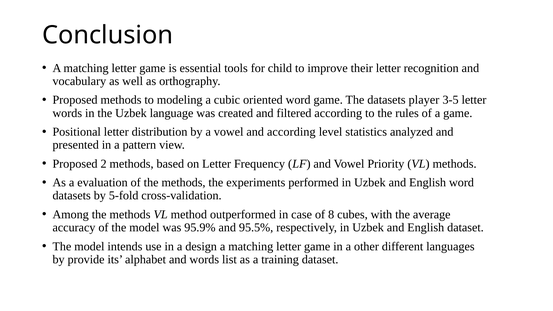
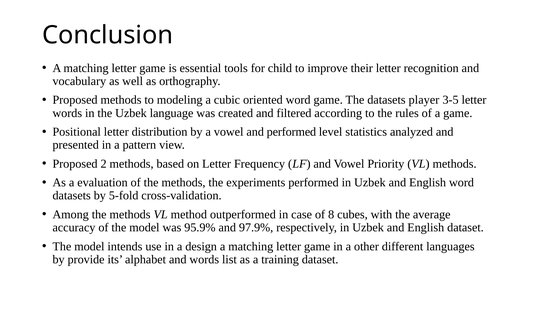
and according: according -> performed
95.5%: 95.5% -> 97.9%
